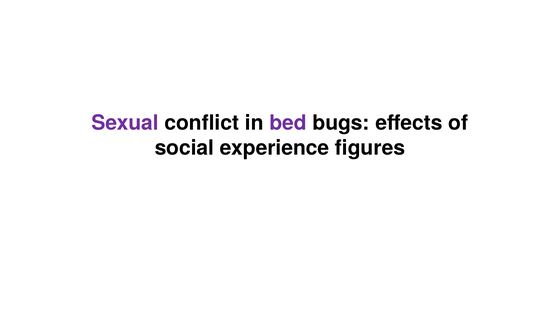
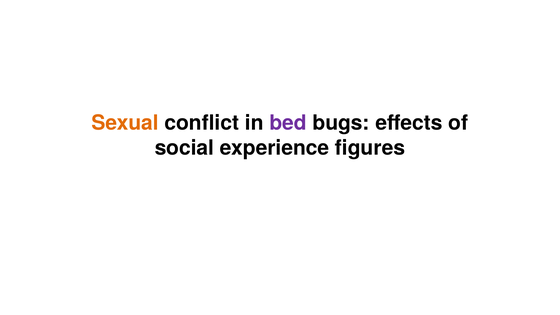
Sexual colour: purple -> orange
